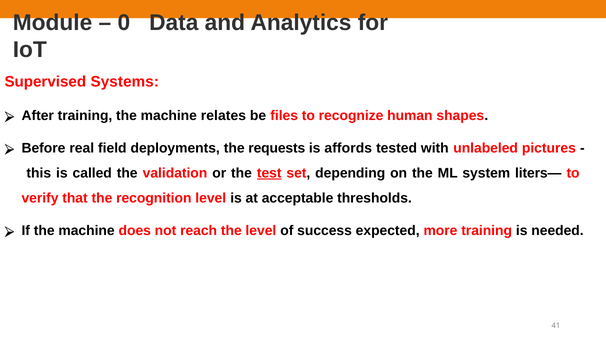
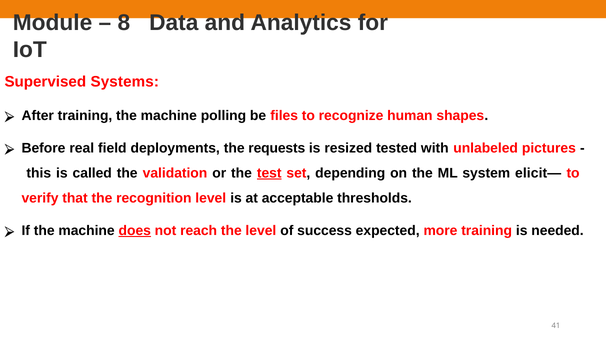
0: 0 -> 8
relates: relates -> polling
affords: affords -> resized
liters—: liters— -> elicit—
does underline: none -> present
